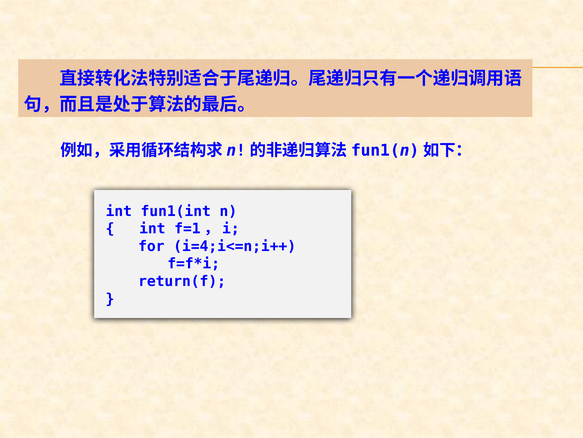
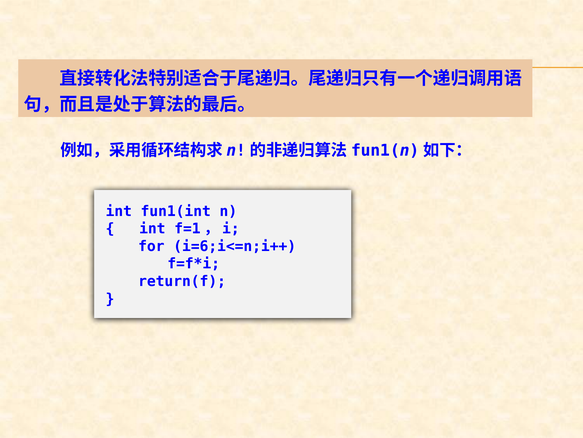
i=4;i<=n;i++: i=4;i<=n;i++ -> i=6;i<=n;i++
